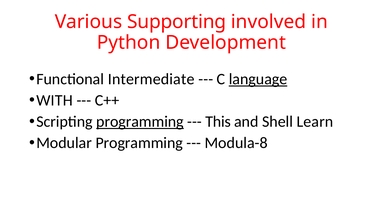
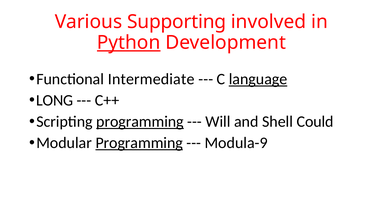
Python underline: none -> present
WITH: WITH -> LONG
This: This -> Will
Learn: Learn -> Could
Programming at (139, 142) underline: none -> present
Modula-8: Modula-8 -> Modula-9
